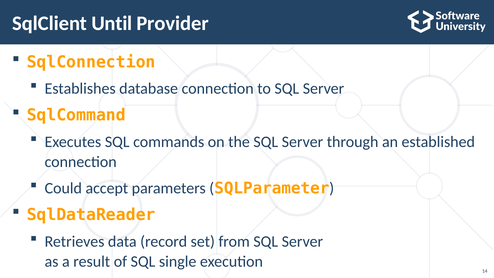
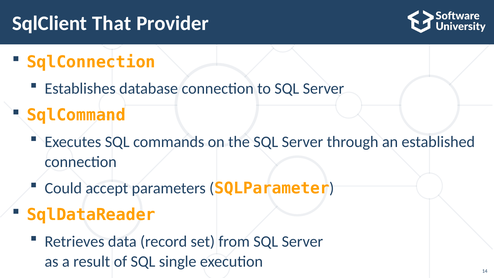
Until: Until -> That
